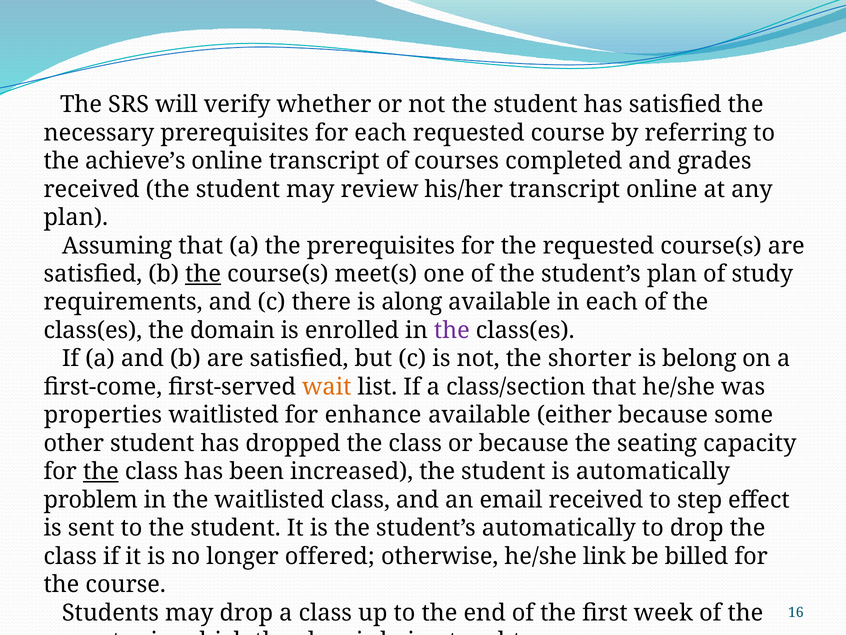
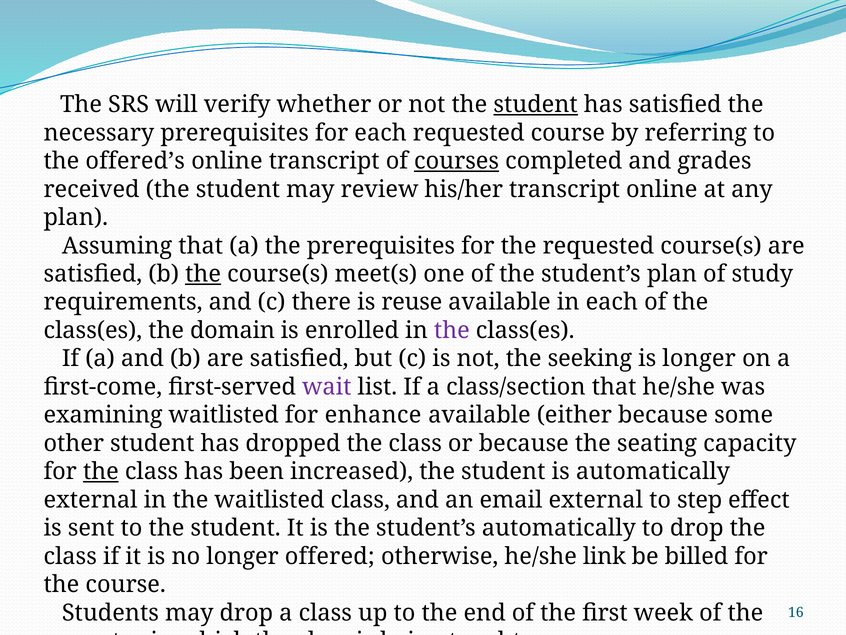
student at (536, 104) underline: none -> present
achieve’s: achieve’s -> offered’s
courses underline: none -> present
along: along -> reuse
shorter: shorter -> seeking
is belong: belong -> longer
wait colour: orange -> purple
properties: properties -> examining
problem at (91, 499): problem -> external
email received: received -> external
